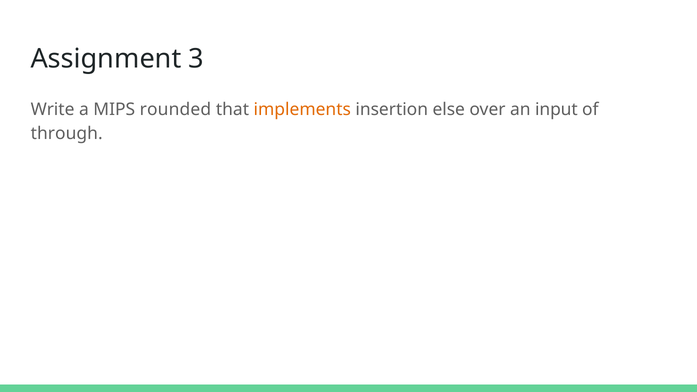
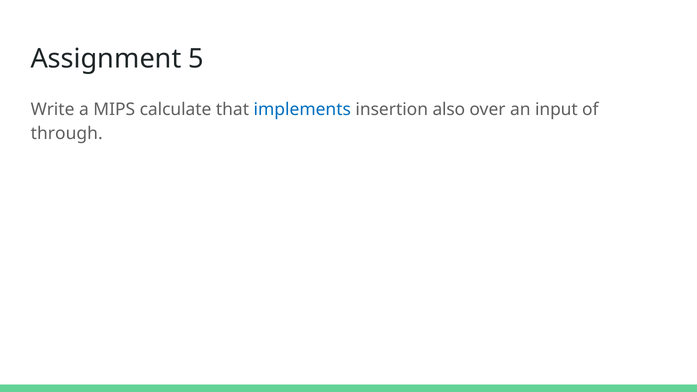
3: 3 -> 5
rounded: rounded -> calculate
implements colour: orange -> blue
else: else -> also
